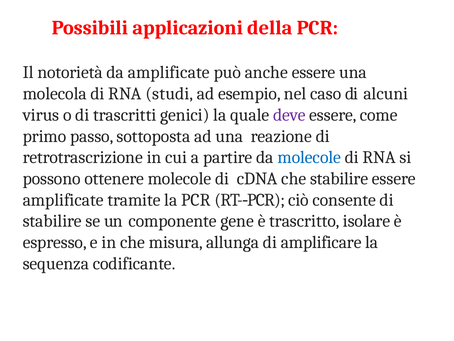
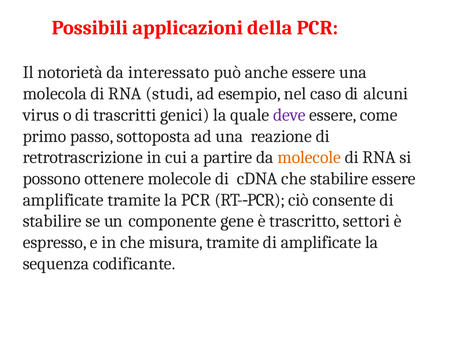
da amplificate: amplificate -> interessato
molecole at (309, 157) colour: blue -> orange
isolare: isolare -> settori
misura allunga: allunga -> tramite
di amplificare: amplificare -> amplificate
